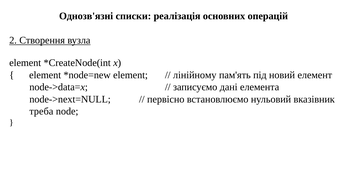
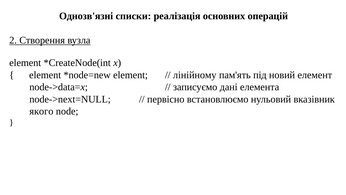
треба: треба -> якого
